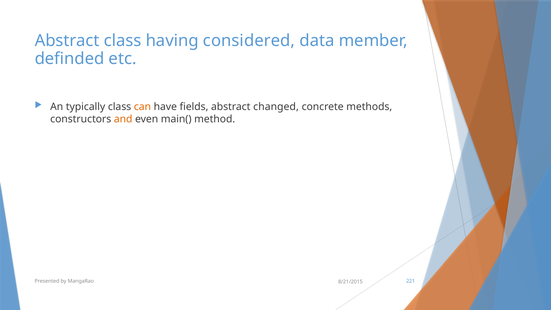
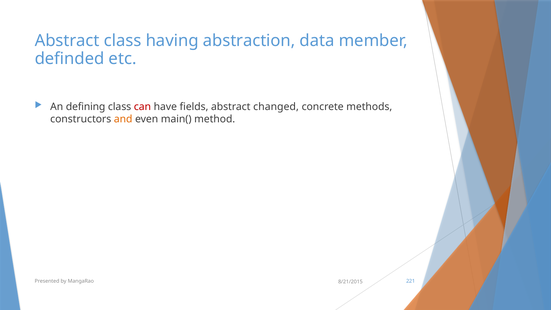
considered: considered -> abstraction
typically: typically -> defining
can colour: orange -> red
